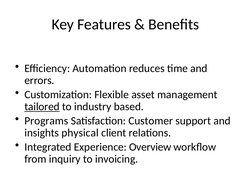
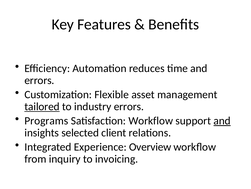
industry based: based -> errors
Satisfaction Customer: Customer -> Workflow
and at (222, 120) underline: none -> present
physical: physical -> selected
